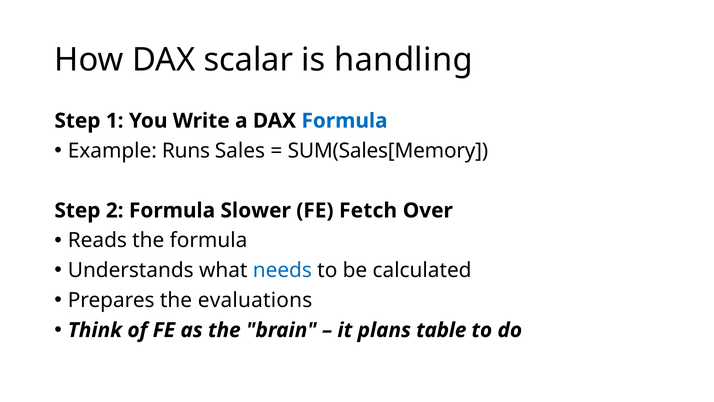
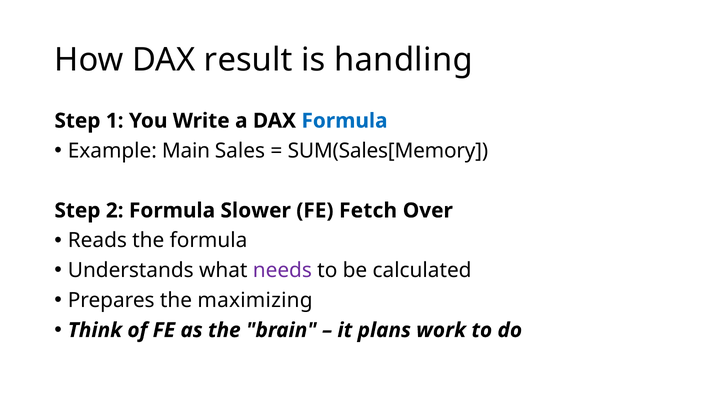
scalar: scalar -> result
Runs: Runs -> Main
needs colour: blue -> purple
evaluations: evaluations -> maximizing
table: table -> work
